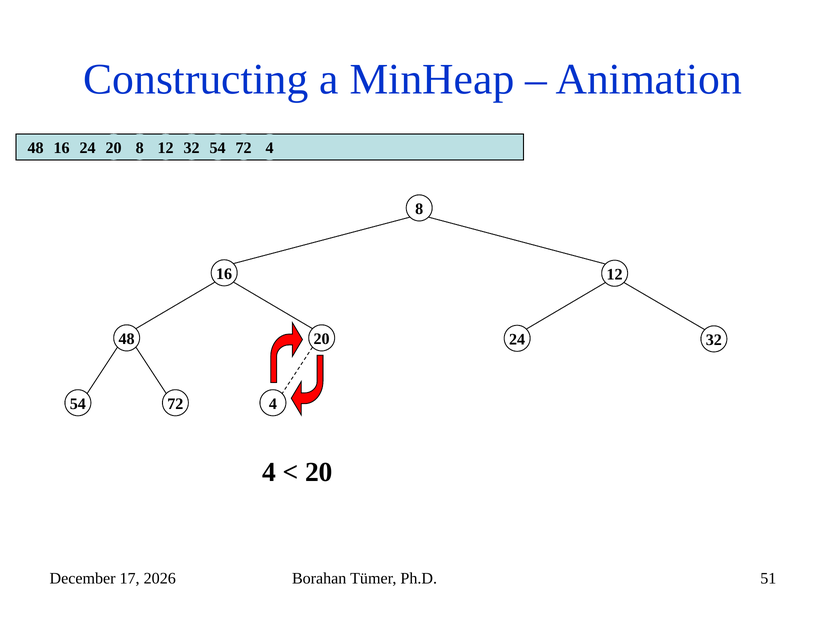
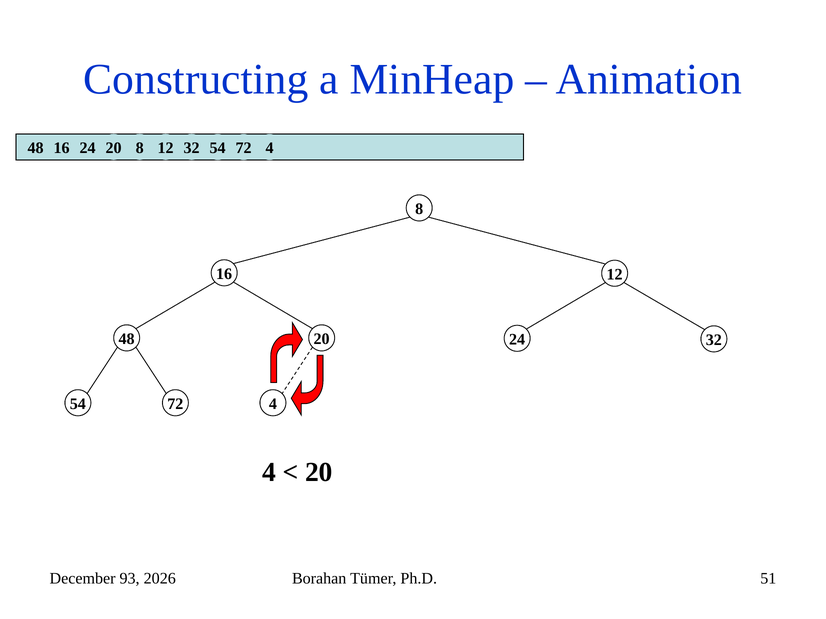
17: 17 -> 93
